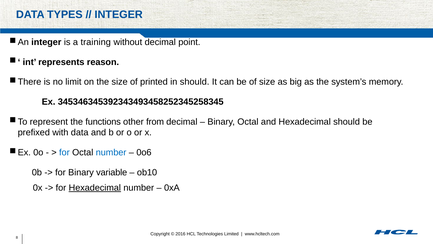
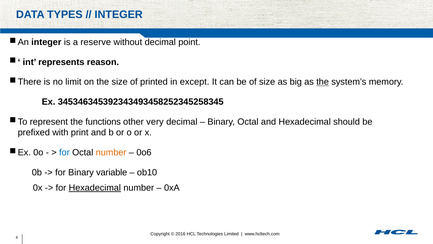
training: training -> reserve
in should: should -> except
the at (323, 82) underline: none -> present
from: from -> very
with data: data -> print
number at (111, 152) colour: blue -> orange
